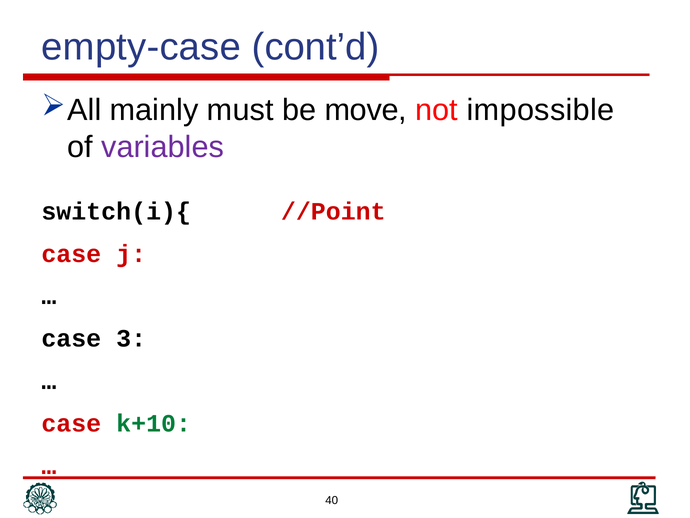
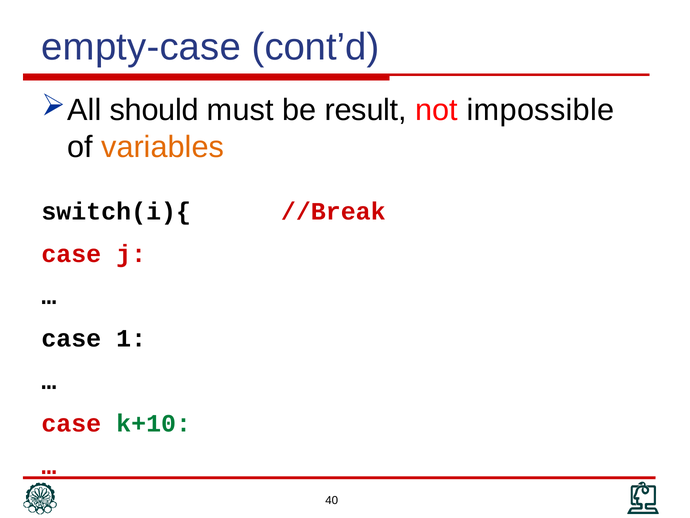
mainly: mainly -> should
move: move -> result
variables colour: purple -> orange
//Point: //Point -> //Break
3: 3 -> 1
